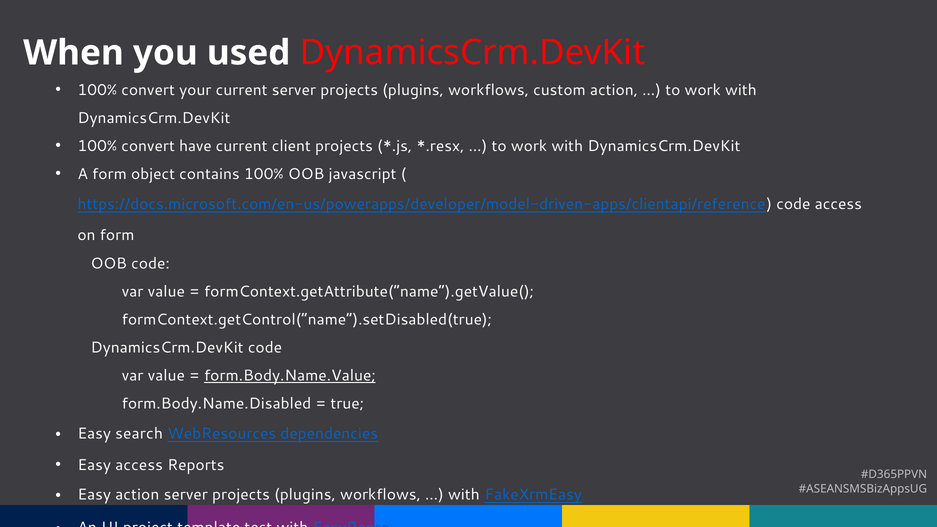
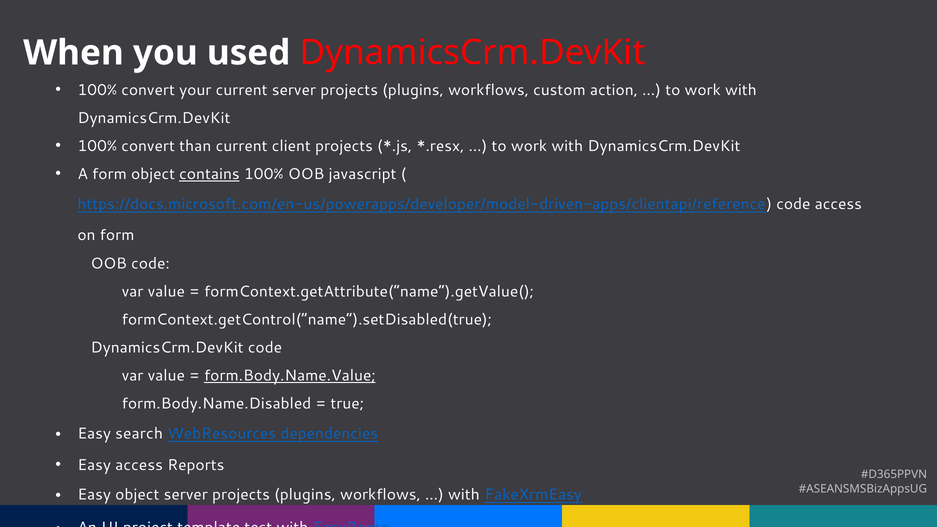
have: have -> than
contains underline: none -> present
Easy action: action -> object
